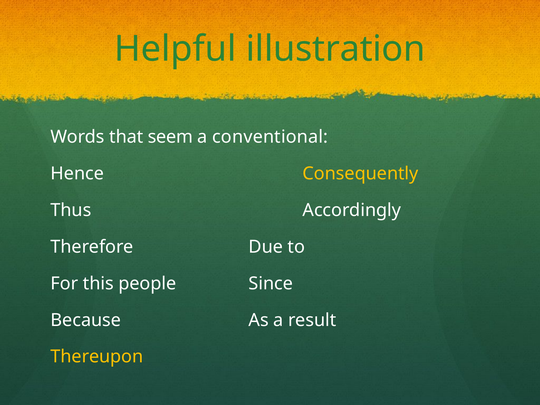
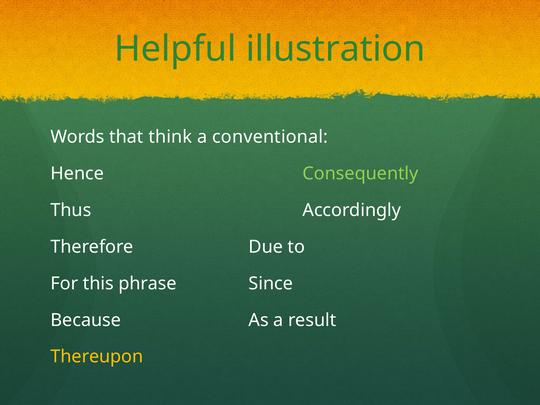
seem: seem -> think
Consequently colour: yellow -> light green
people: people -> phrase
